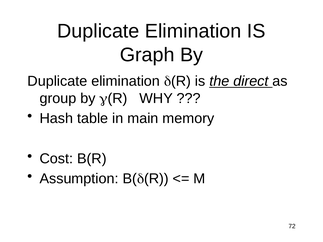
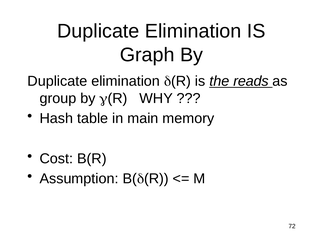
direct: direct -> reads
